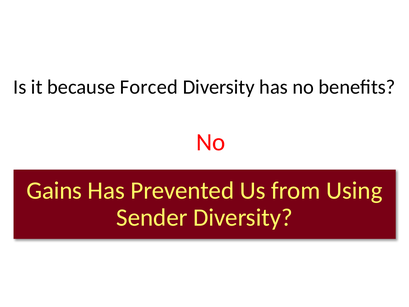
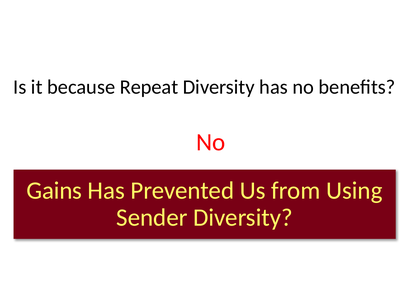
Forced: Forced -> Repeat
